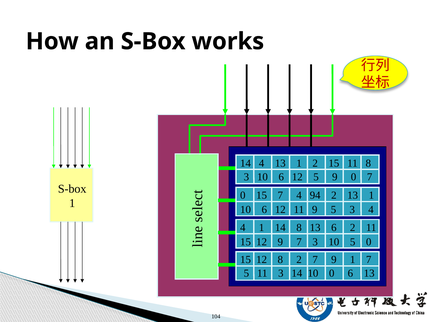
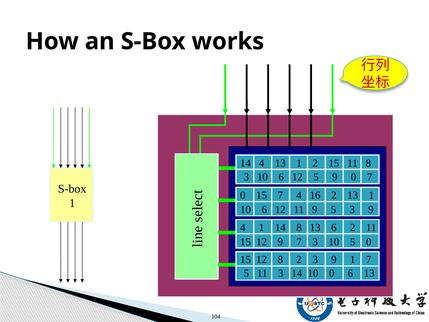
94: 94 -> 16
5 3 4: 4 -> 9
2 7: 7 -> 3
